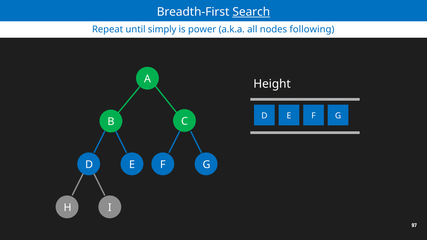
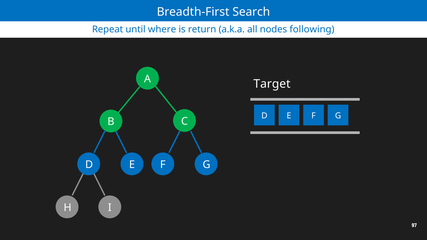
Search underline: present -> none
simply: simply -> where
power: power -> return
Height: Height -> Target
